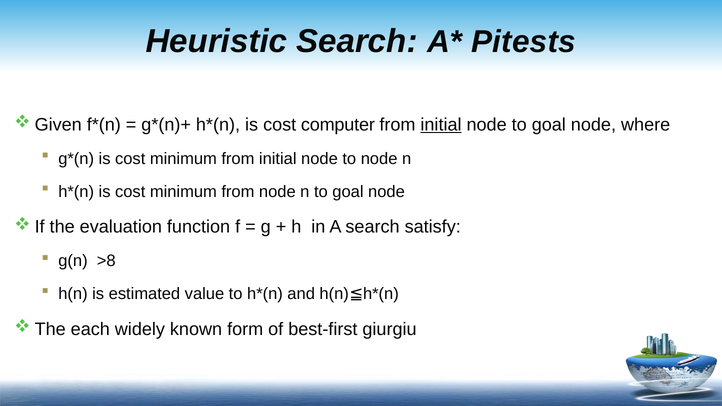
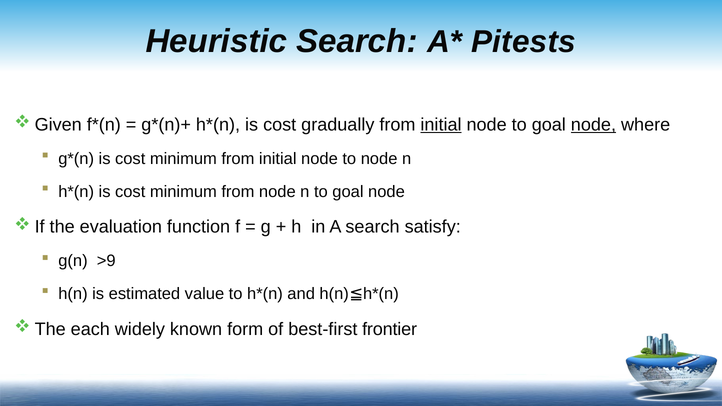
computer: computer -> gradually
node at (593, 125) underline: none -> present
>8: >8 -> >9
giurgiu: giurgiu -> frontier
